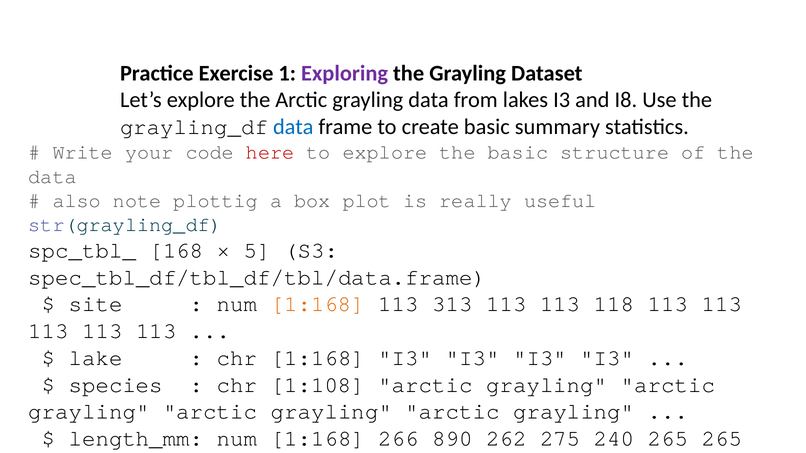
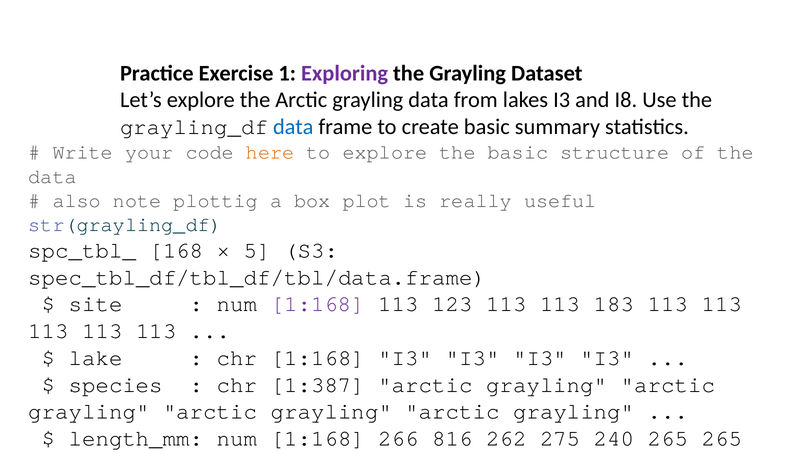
here colour: red -> orange
1:168 at (318, 304) colour: orange -> purple
313: 313 -> 123
118: 118 -> 183
1:108: 1:108 -> 1:387
890: 890 -> 816
